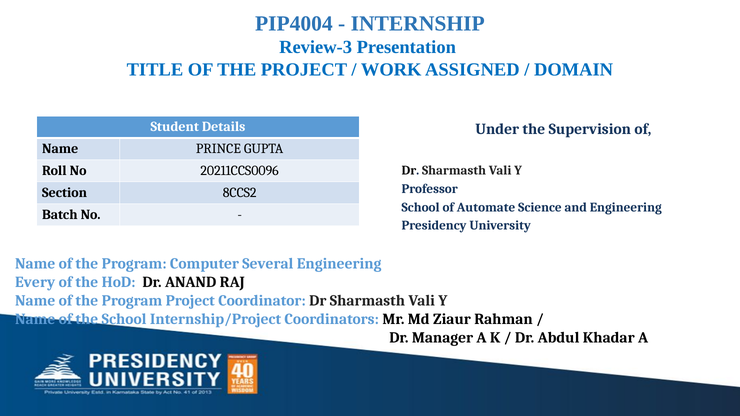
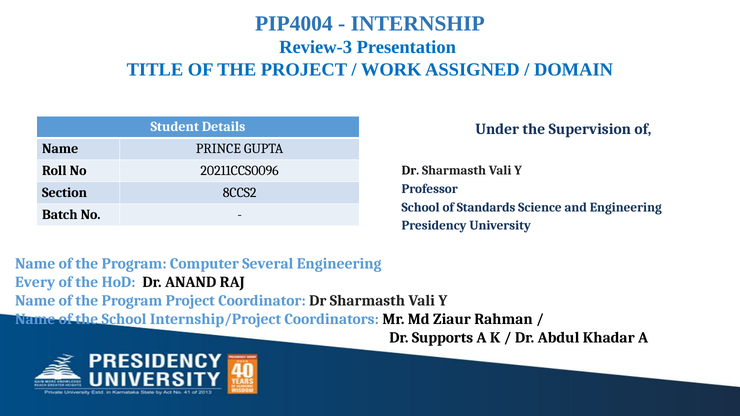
Automate: Automate -> Standards
Manager: Manager -> Supports
